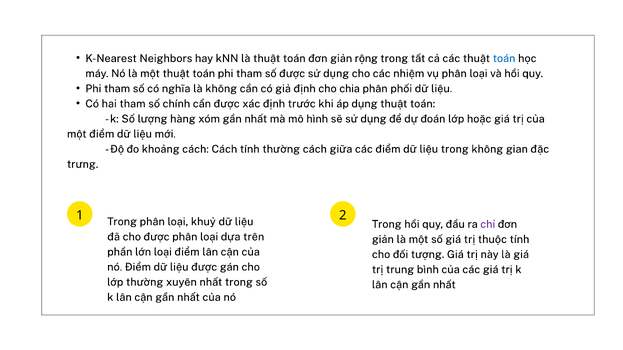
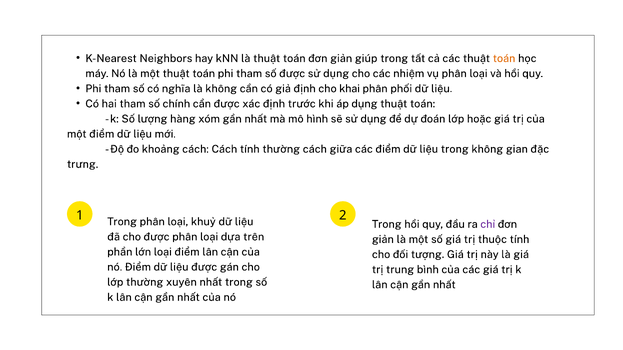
rộng: rộng -> giúp
toán at (504, 59) colour: blue -> orange
chia: chia -> khai
